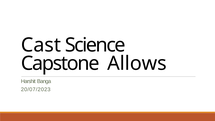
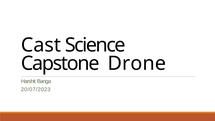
Allows: Allows -> Drone
